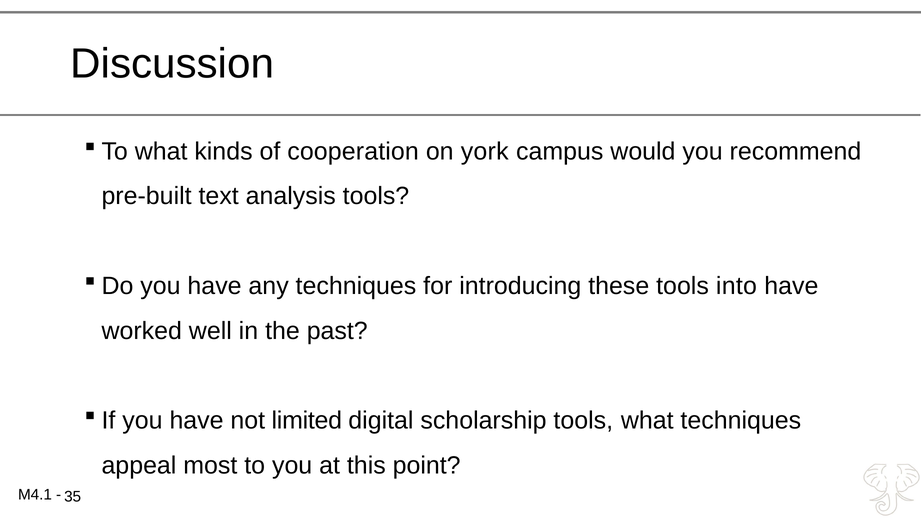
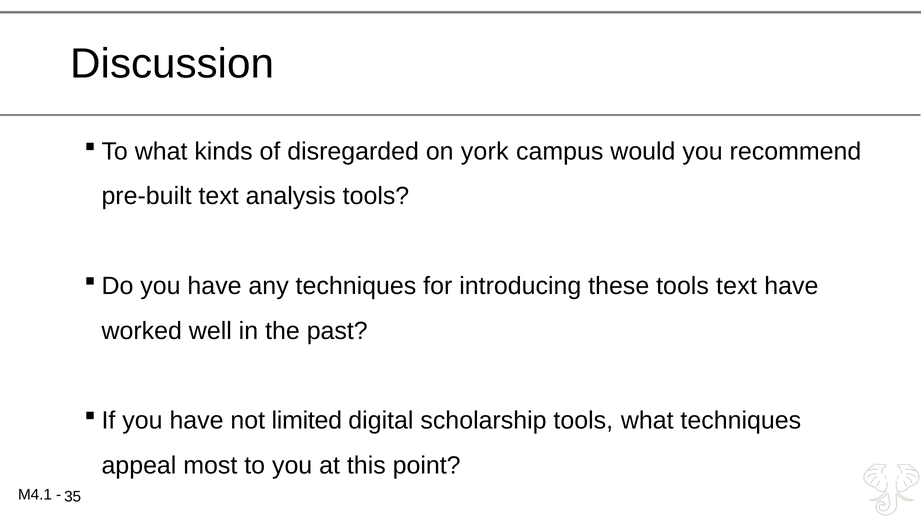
cooperation: cooperation -> disregarded
tools into: into -> text
